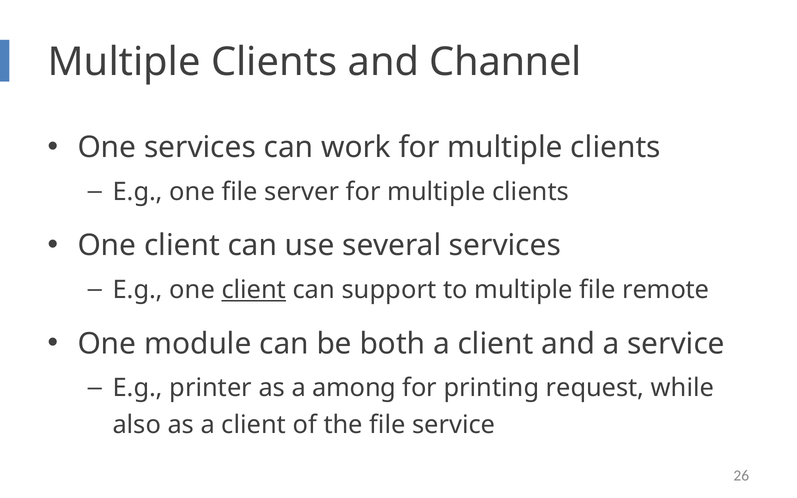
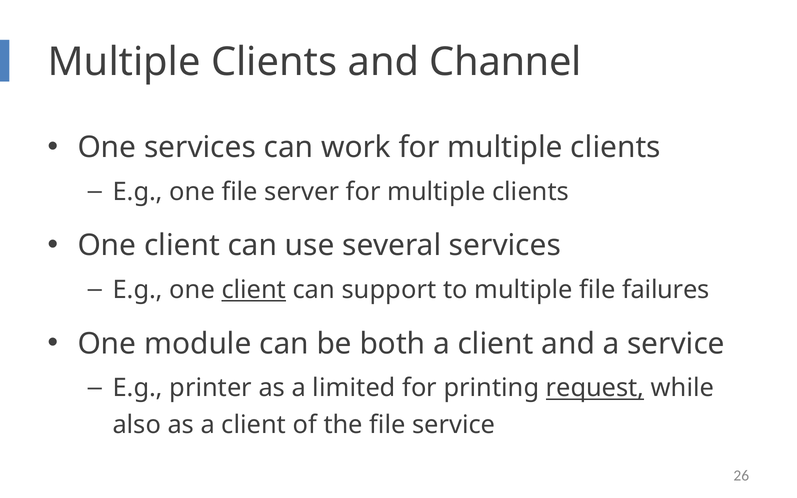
remote: remote -> failures
among: among -> limited
request underline: none -> present
